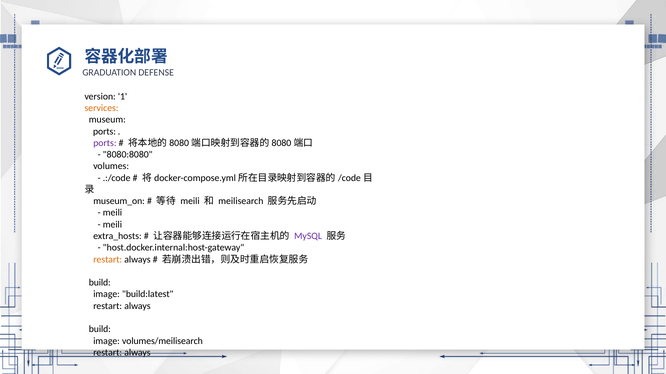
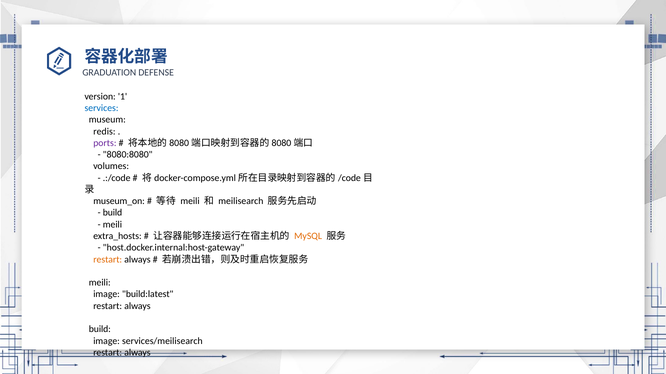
services colour: orange -> blue
ports at (104, 132): ports -> redis
meili at (112, 213): meili -> build
MySQL colour: purple -> orange
build at (100, 283): build -> meili
volumes/meilisearch: volumes/meilisearch -> services/meilisearch
